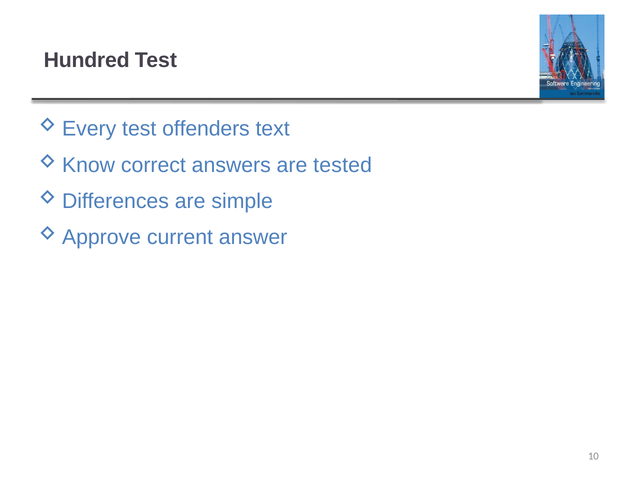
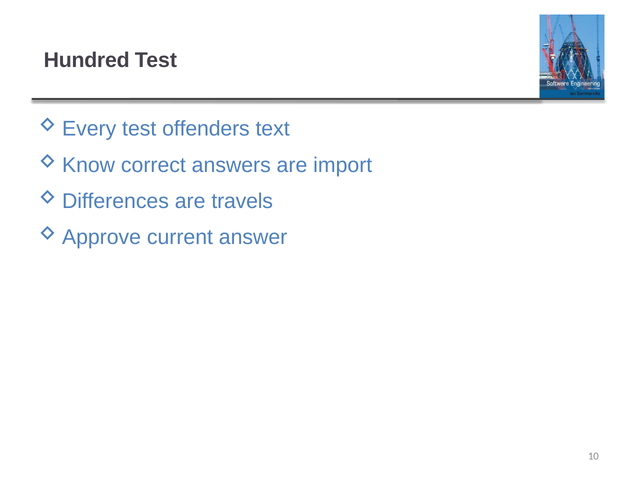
tested: tested -> import
simple: simple -> travels
